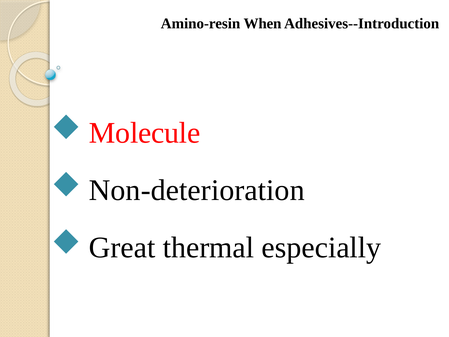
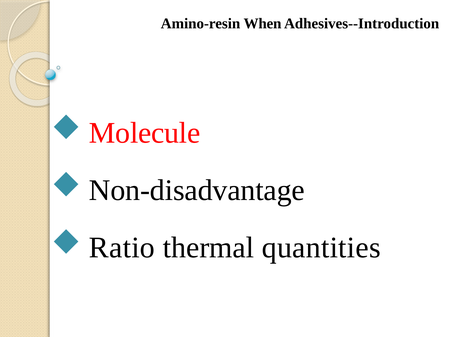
Non-deterioration: Non-deterioration -> Non-disadvantage
Great: Great -> Ratio
especially: especially -> quantities
